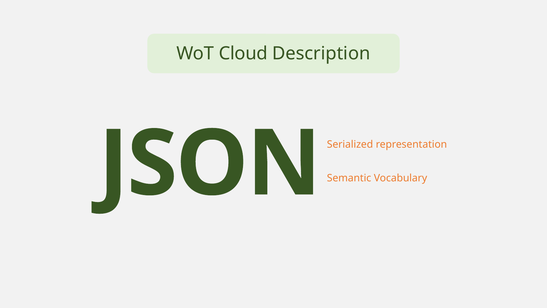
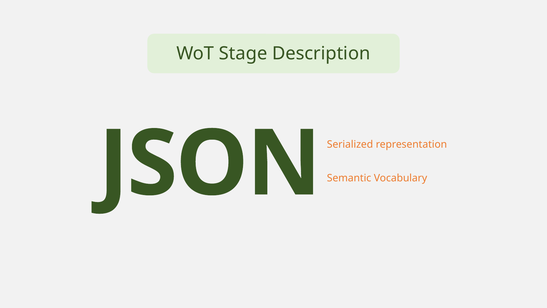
Cloud: Cloud -> Stage
